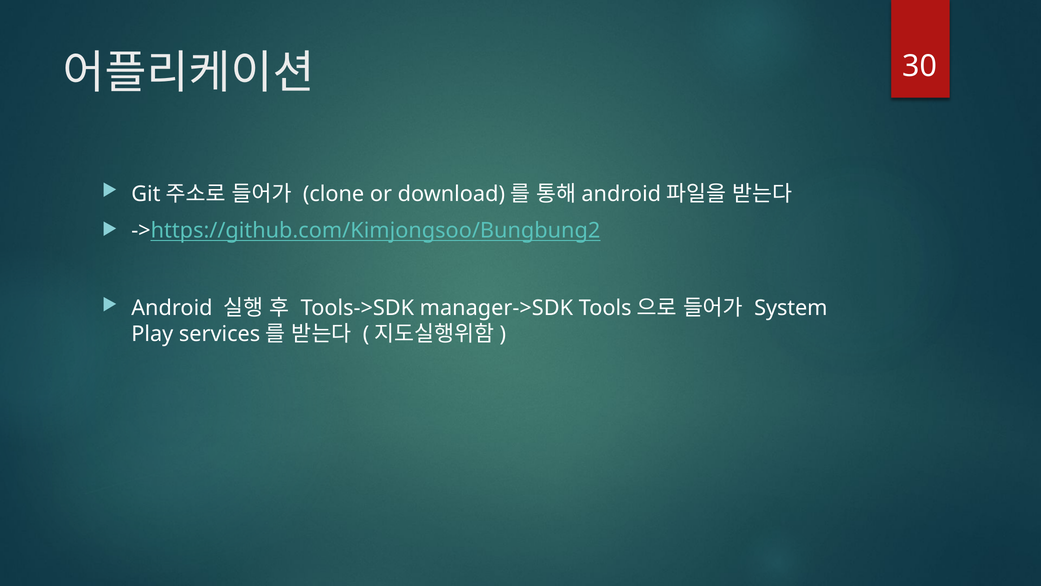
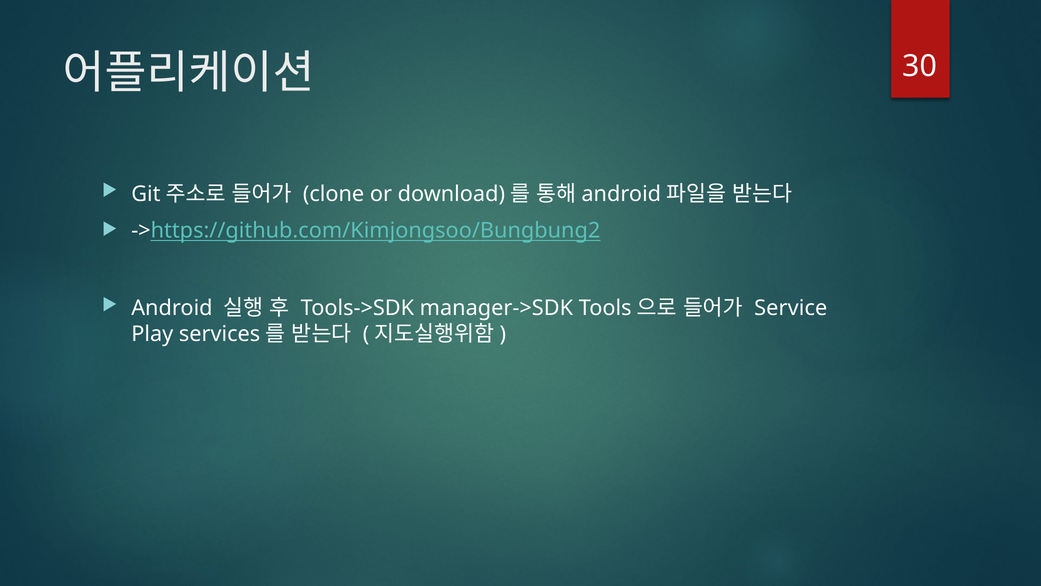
System: System -> Service
